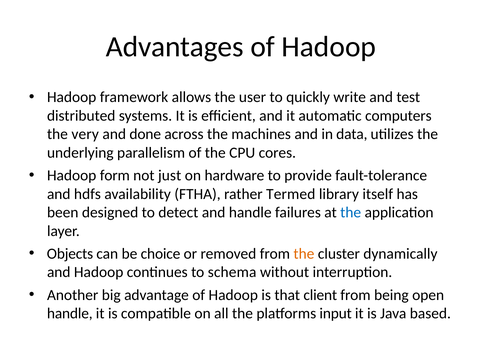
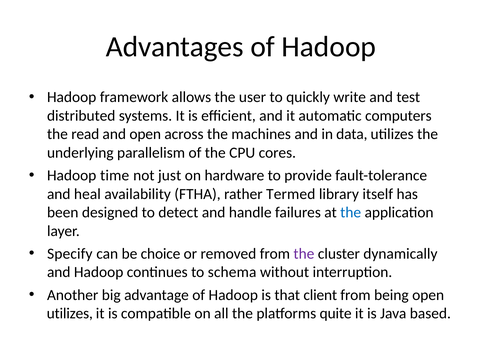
very: very -> read
and done: done -> open
form: form -> time
hdfs: hdfs -> heal
Objects: Objects -> Specify
the at (304, 253) colour: orange -> purple
handle at (70, 313): handle -> utilizes
input: input -> quite
